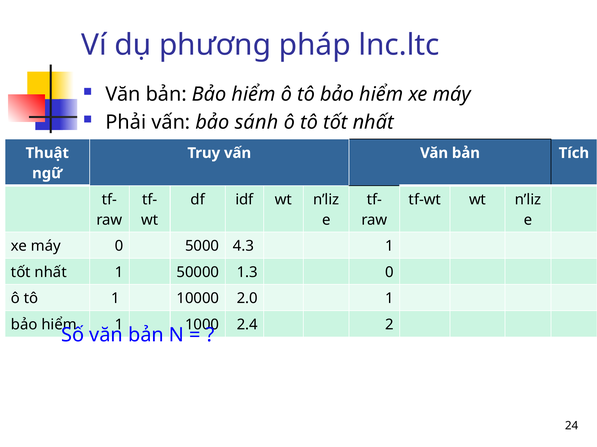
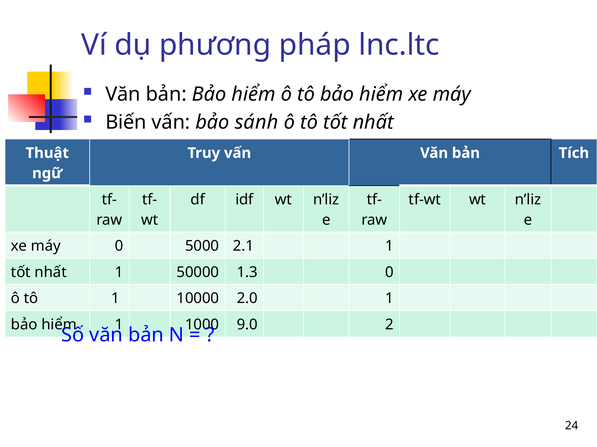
Phải: Phải -> Biến
4.3: 4.3 -> 2.1
2.4: 2.4 -> 9.0
